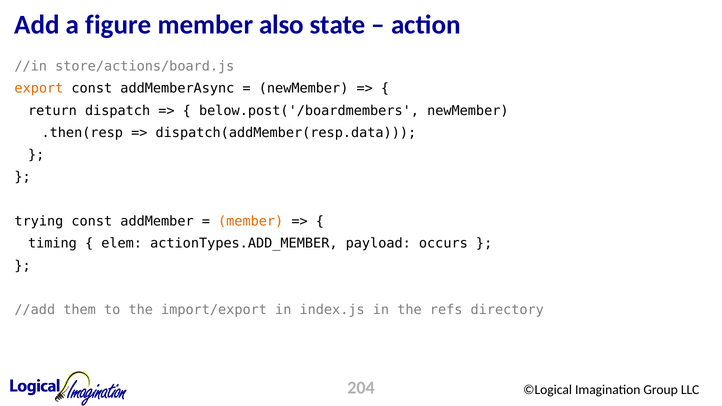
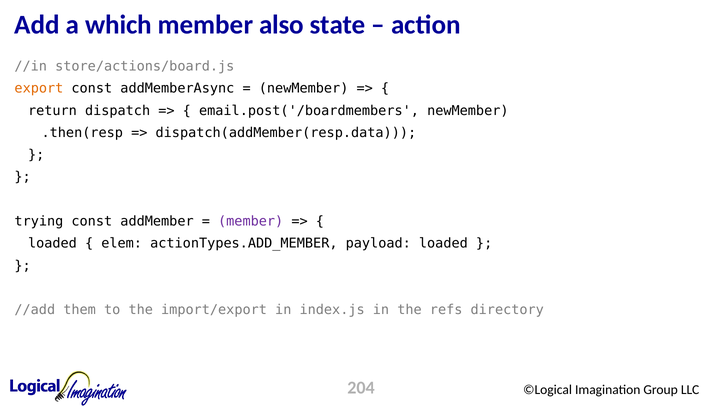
figure: figure -> which
below.post('/boardmembers: below.post('/boardmembers -> email.post('/boardmembers
member at (251, 221) colour: orange -> purple
timing at (52, 243): timing -> loaded
payload occurs: occurs -> loaded
